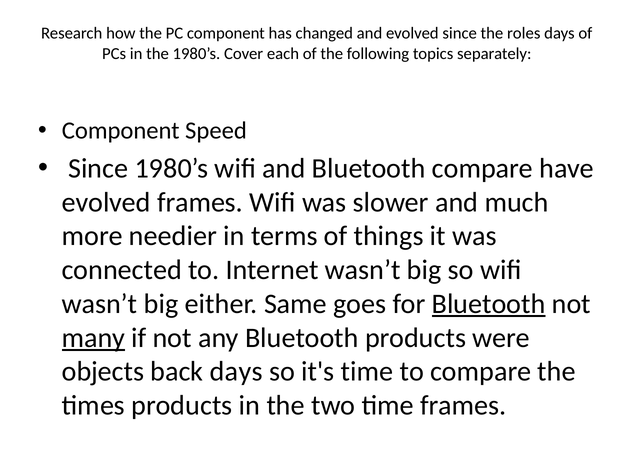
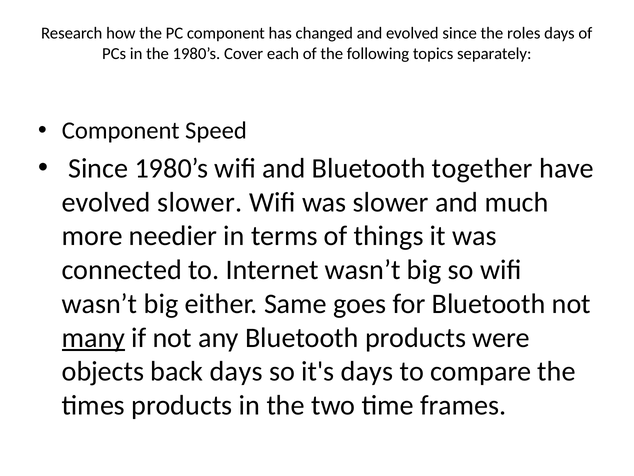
Bluetooth compare: compare -> together
evolved frames: frames -> slower
Bluetooth at (489, 304) underline: present -> none
it's time: time -> days
